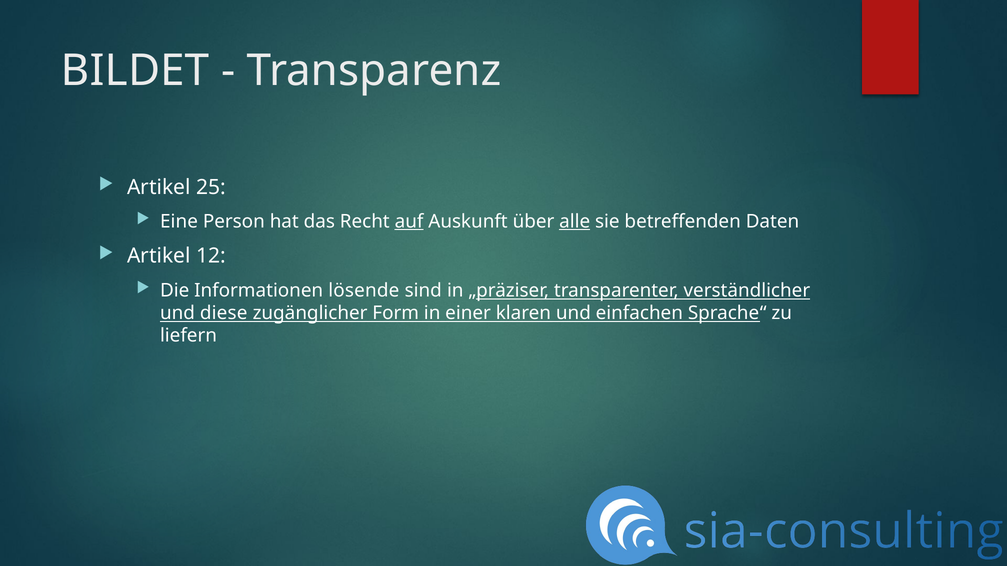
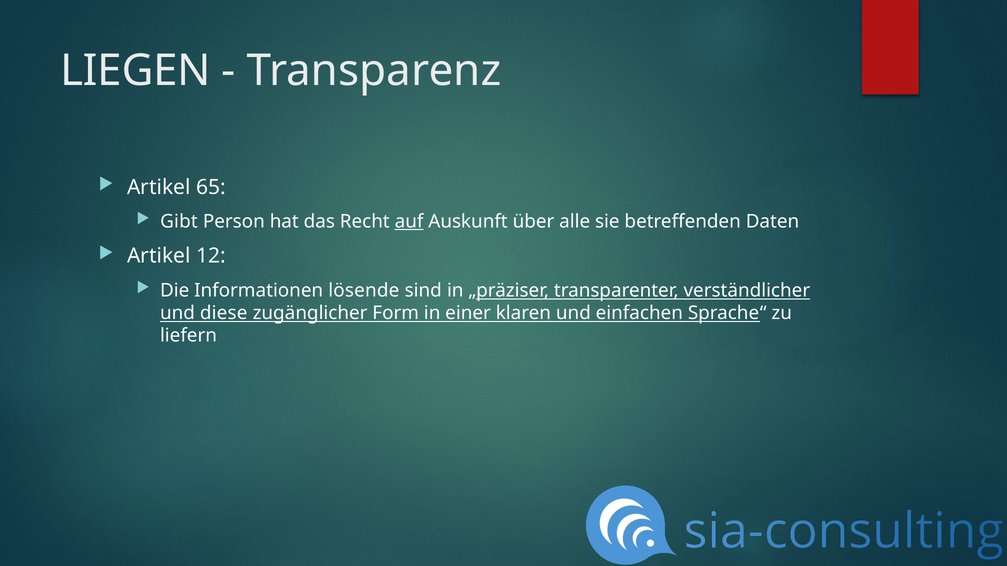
BILDET: BILDET -> LIEGEN
25: 25 -> 65
Eine: Eine -> Gibt
alle underline: present -> none
